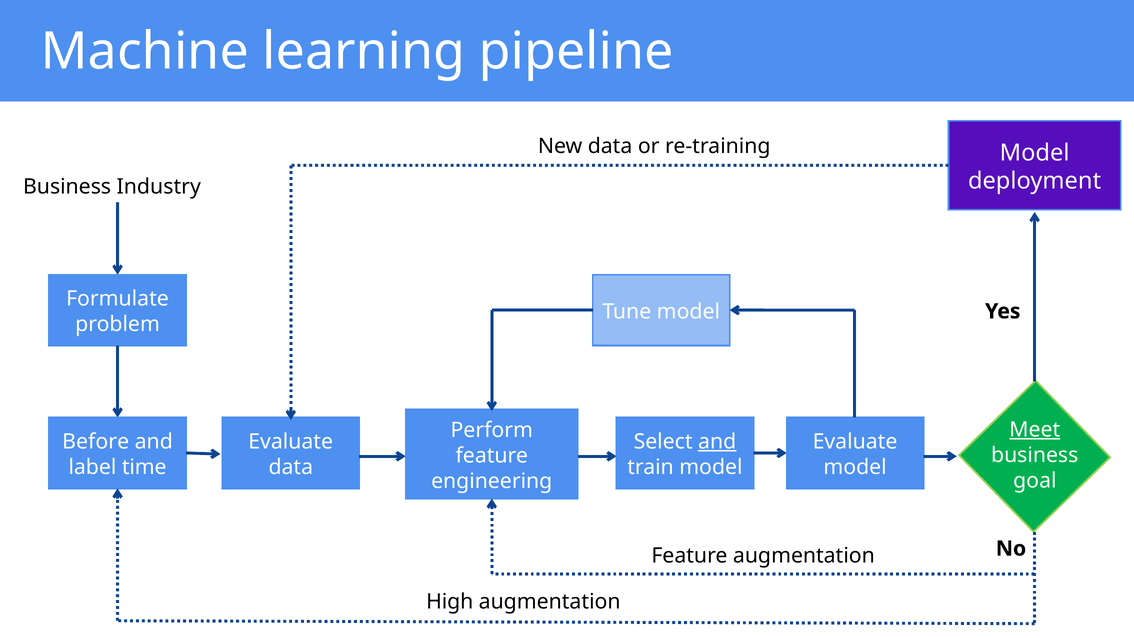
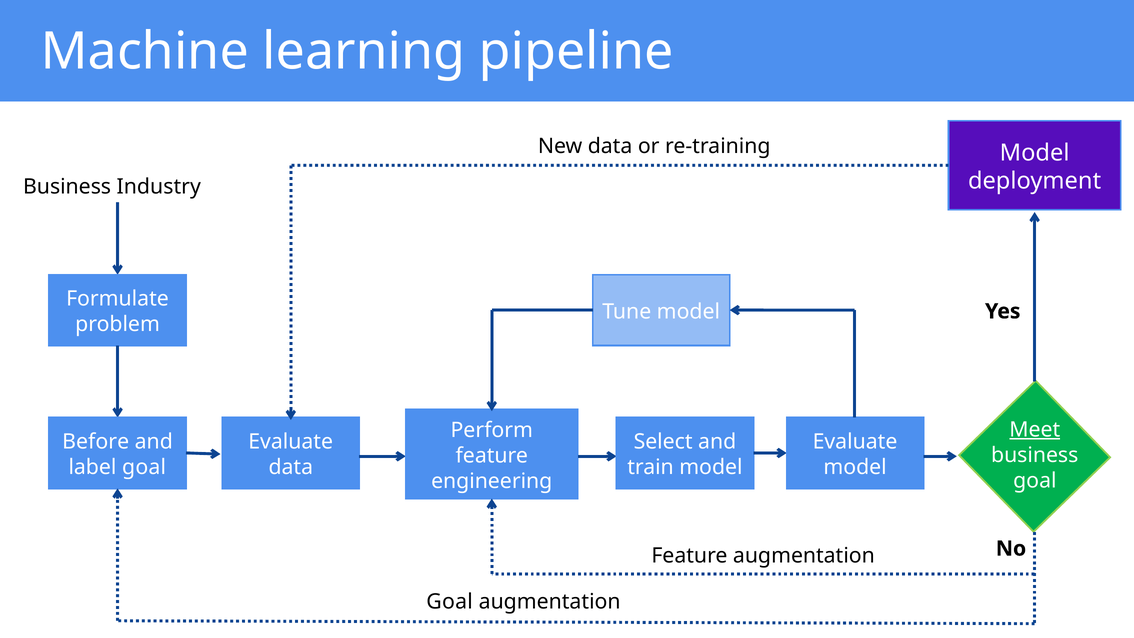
and at (717, 442) underline: present -> none
label time: time -> goal
High at (450, 601): High -> Goal
